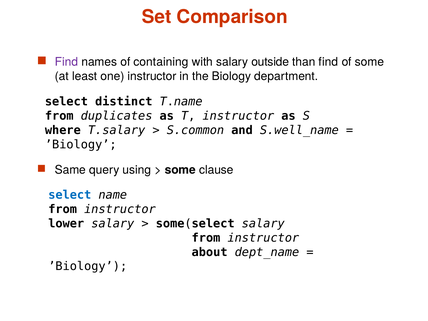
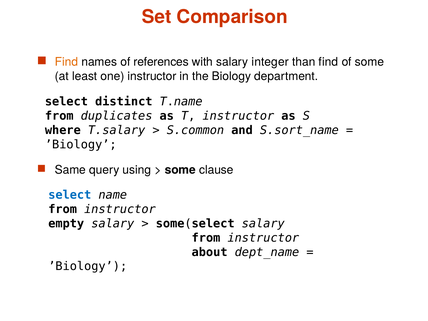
Find at (67, 62) colour: purple -> orange
containing: containing -> references
outside: outside -> integer
S.well_name: S.well_name -> S.sort_name
lower: lower -> empty
